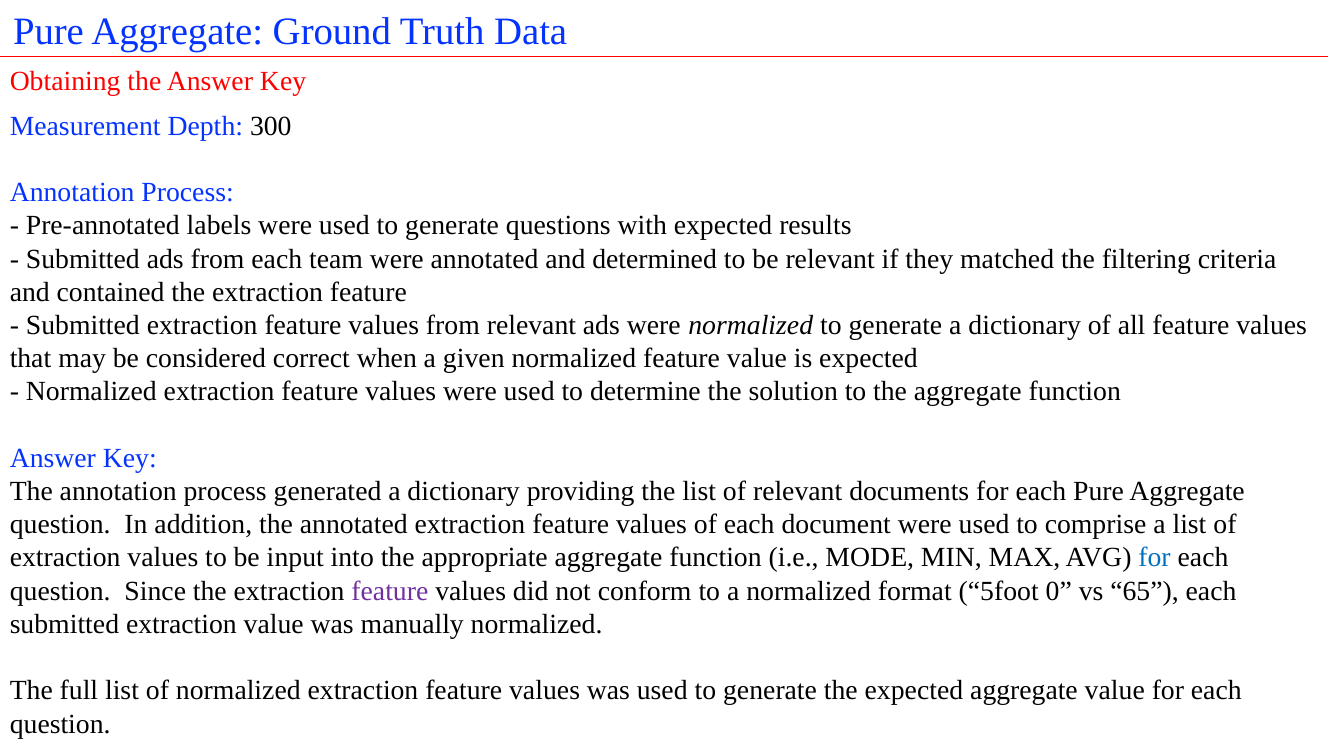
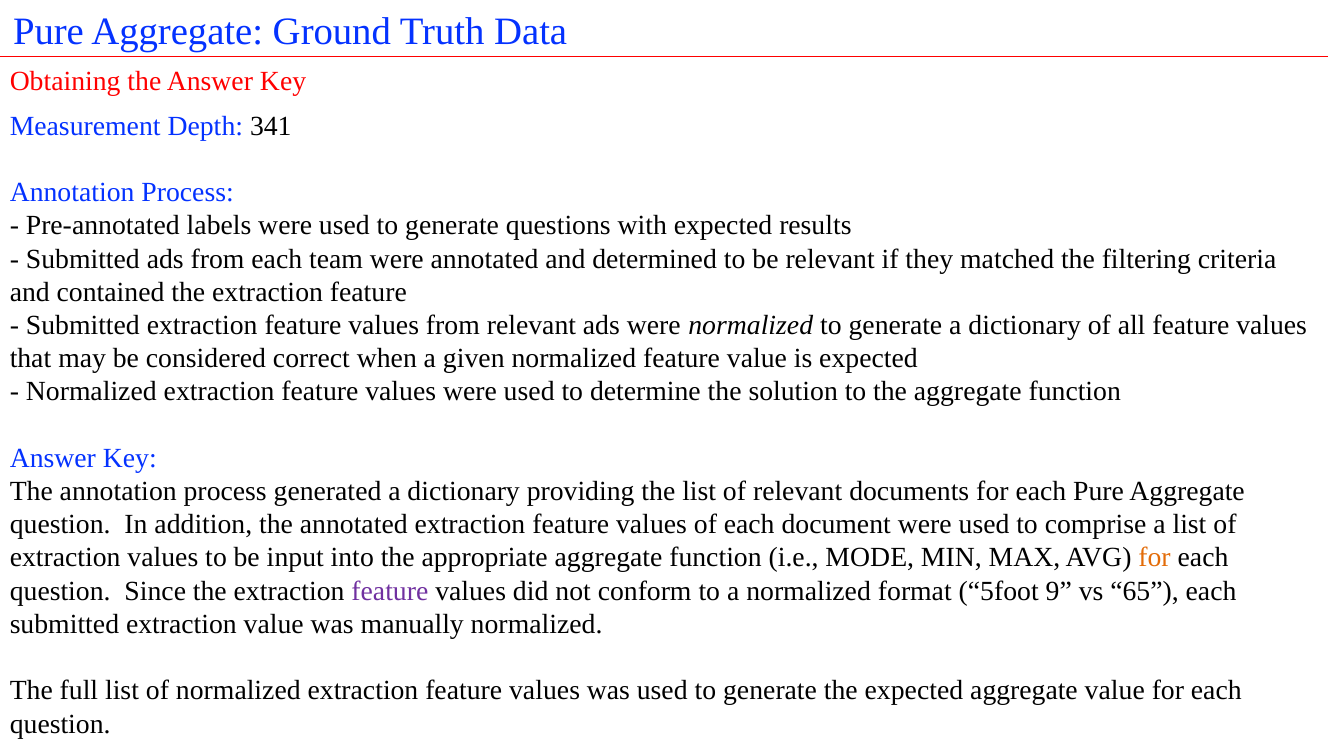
300: 300 -> 341
for at (1155, 558) colour: blue -> orange
0: 0 -> 9
